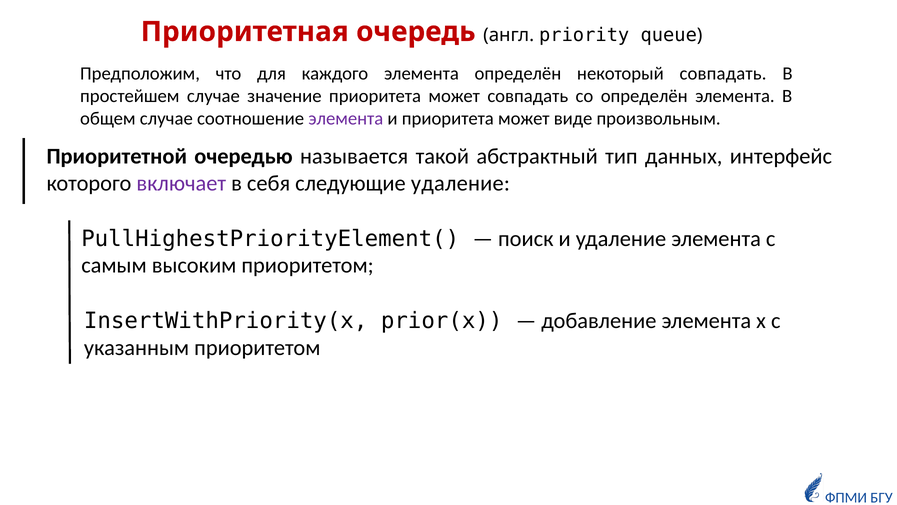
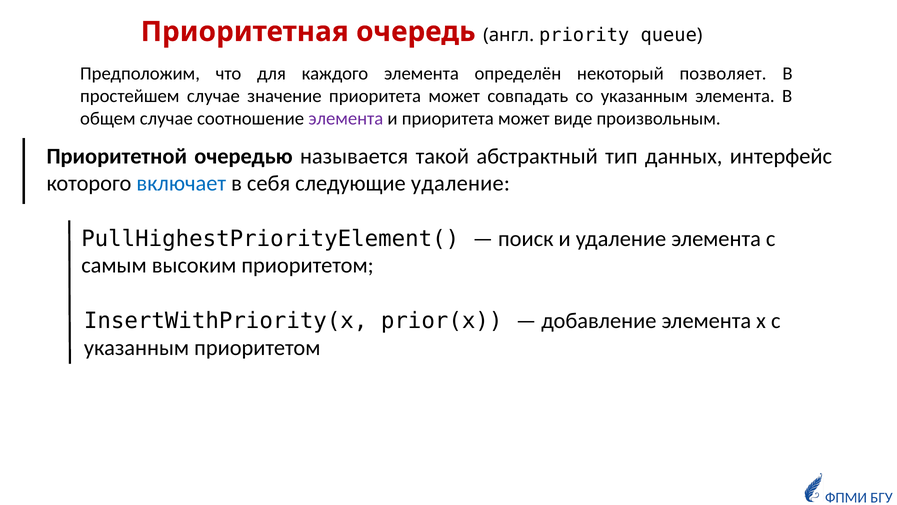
некоторый совпадать: совпадать -> позволяет
со определён: определён -> указанным
включает colour: purple -> blue
